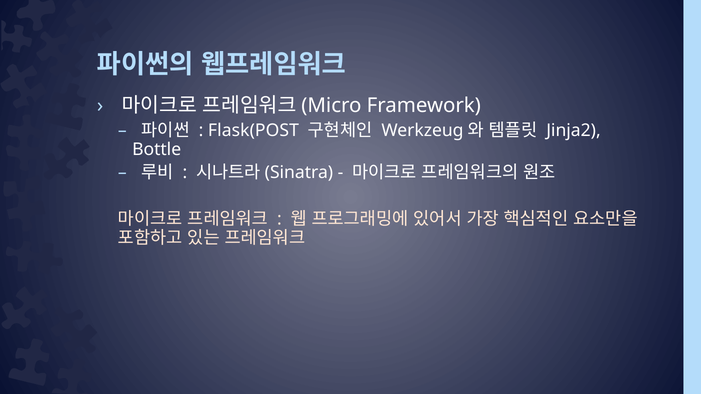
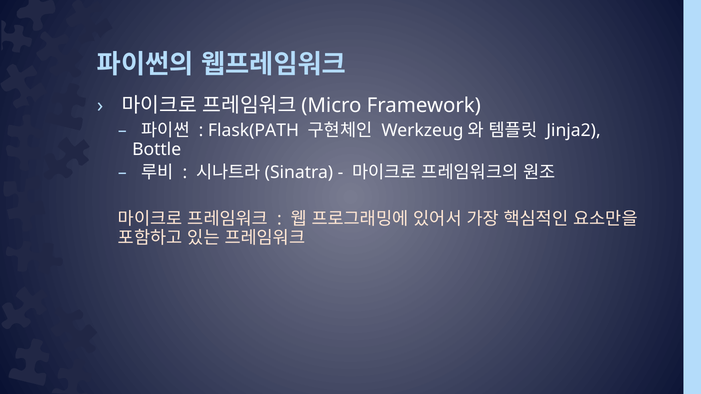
Flask(POST: Flask(POST -> Flask(PATH
